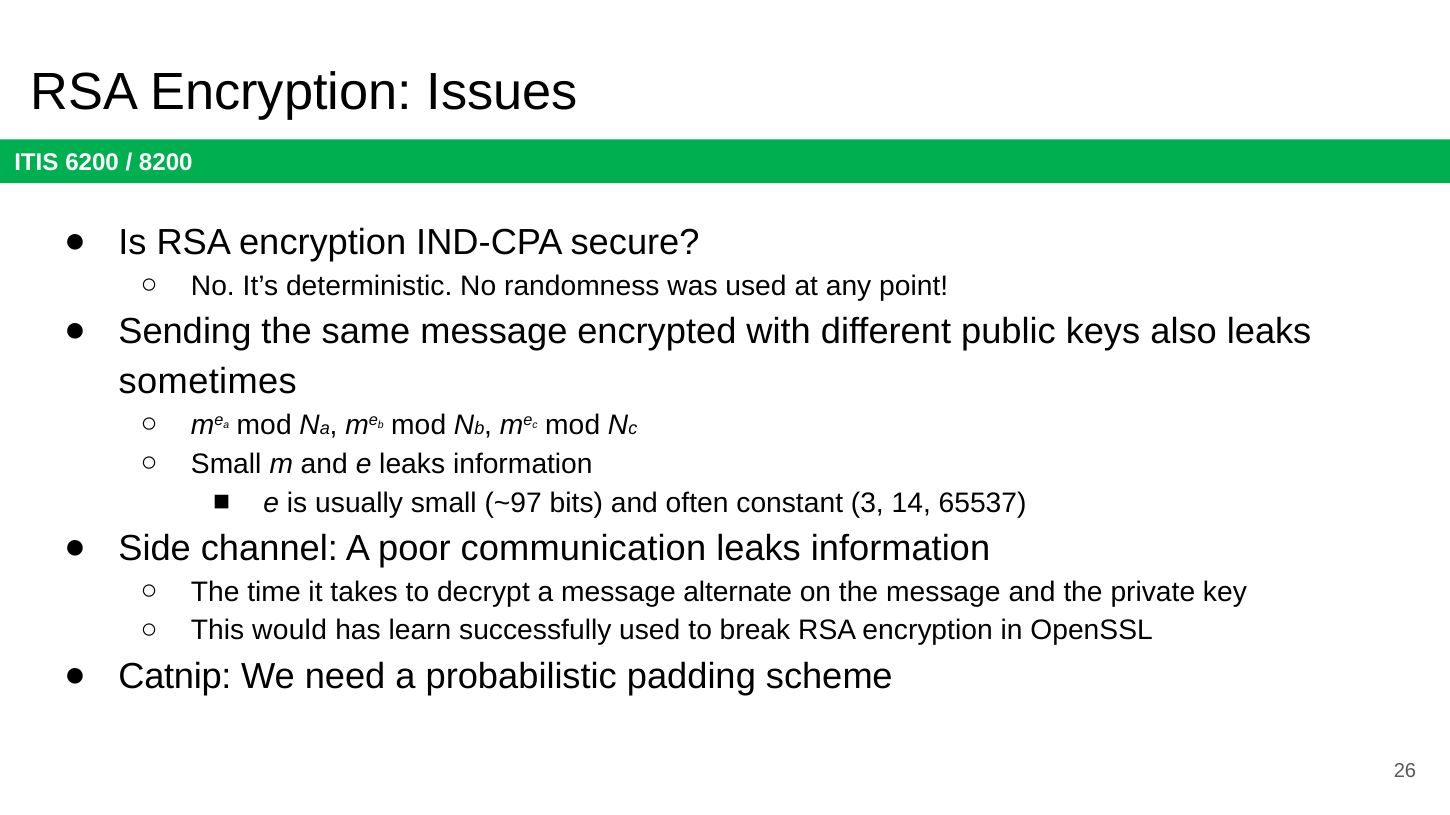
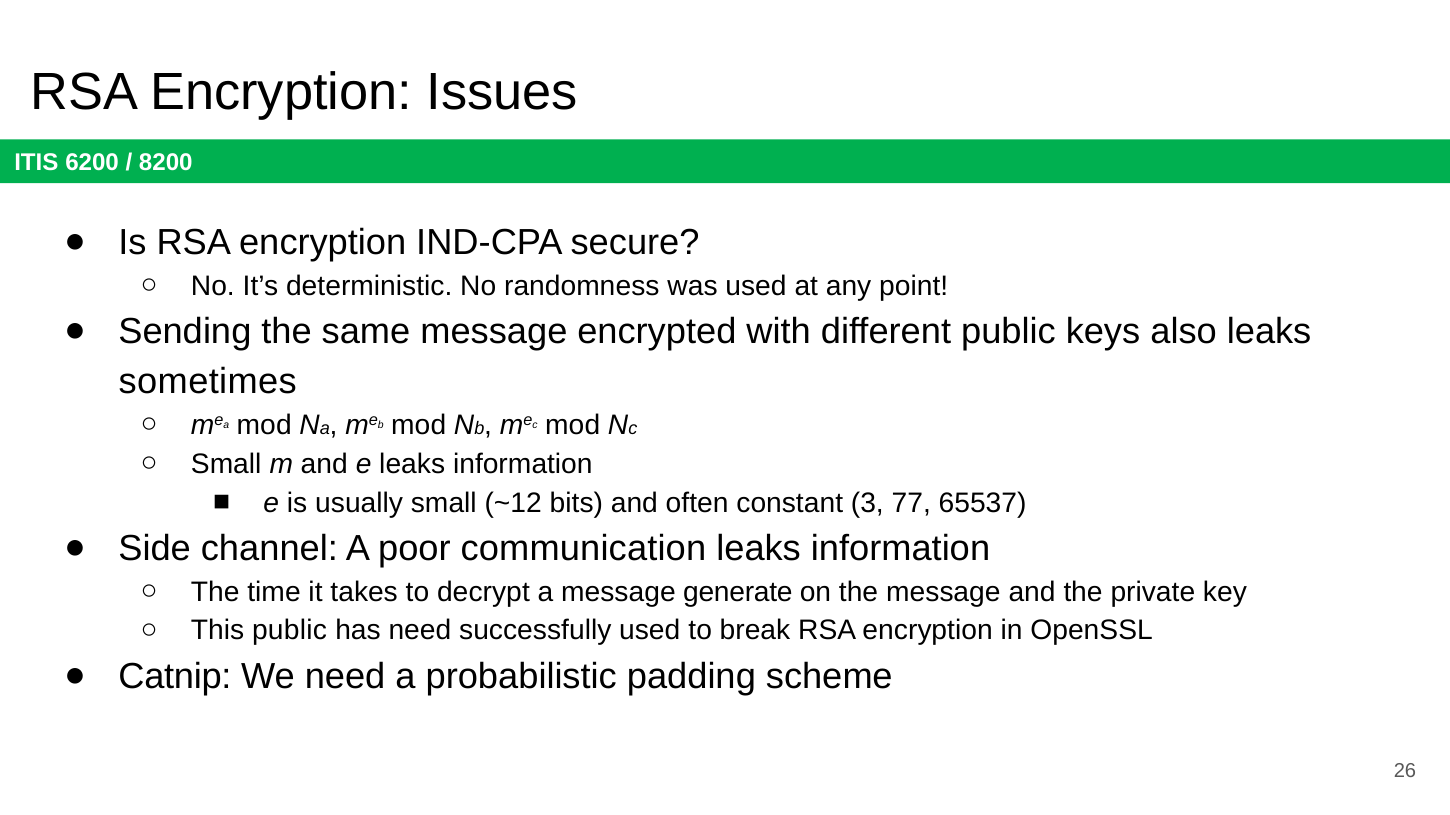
~97: ~97 -> ~12
14: 14 -> 77
alternate: alternate -> generate
This would: would -> public
has learn: learn -> need
